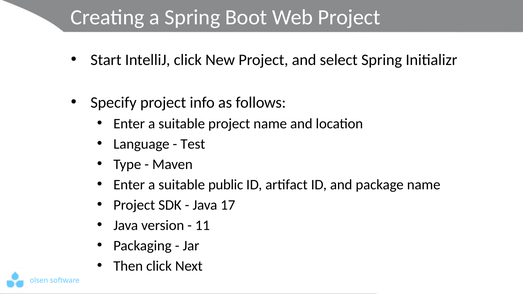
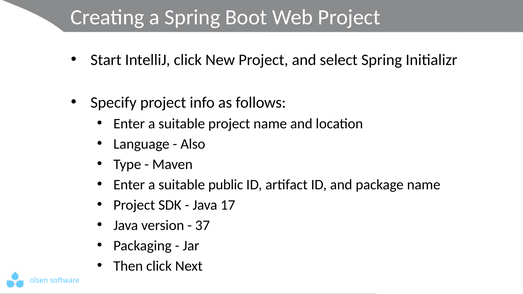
Test: Test -> Also
11: 11 -> 37
